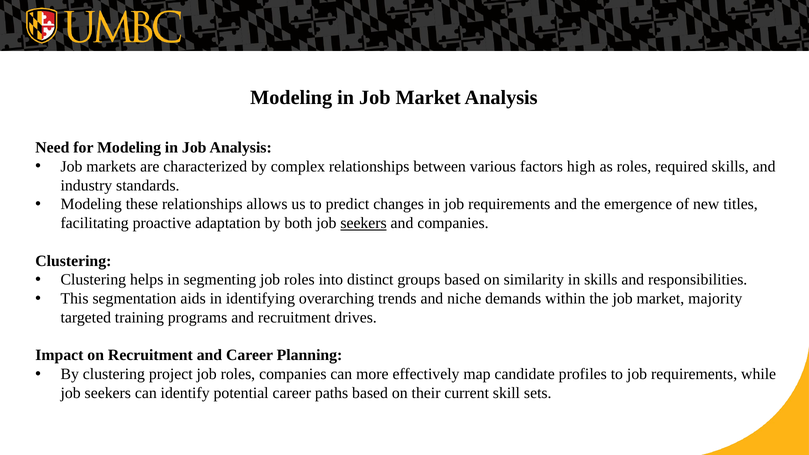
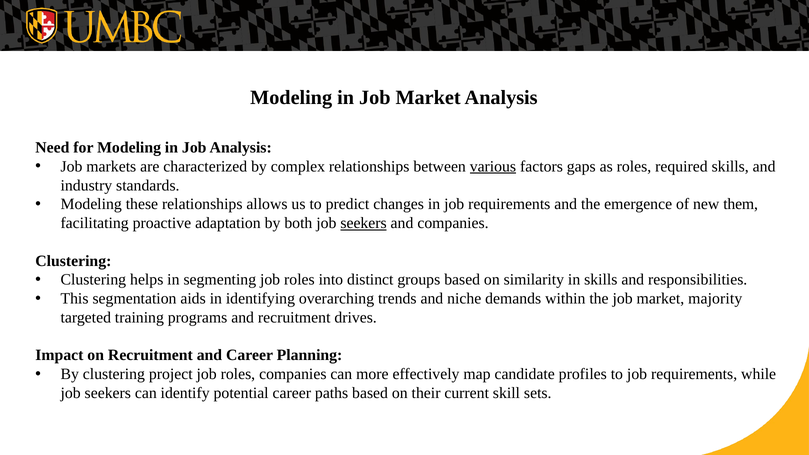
various underline: none -> present
high: high -> gaps
titles: titles -> them
